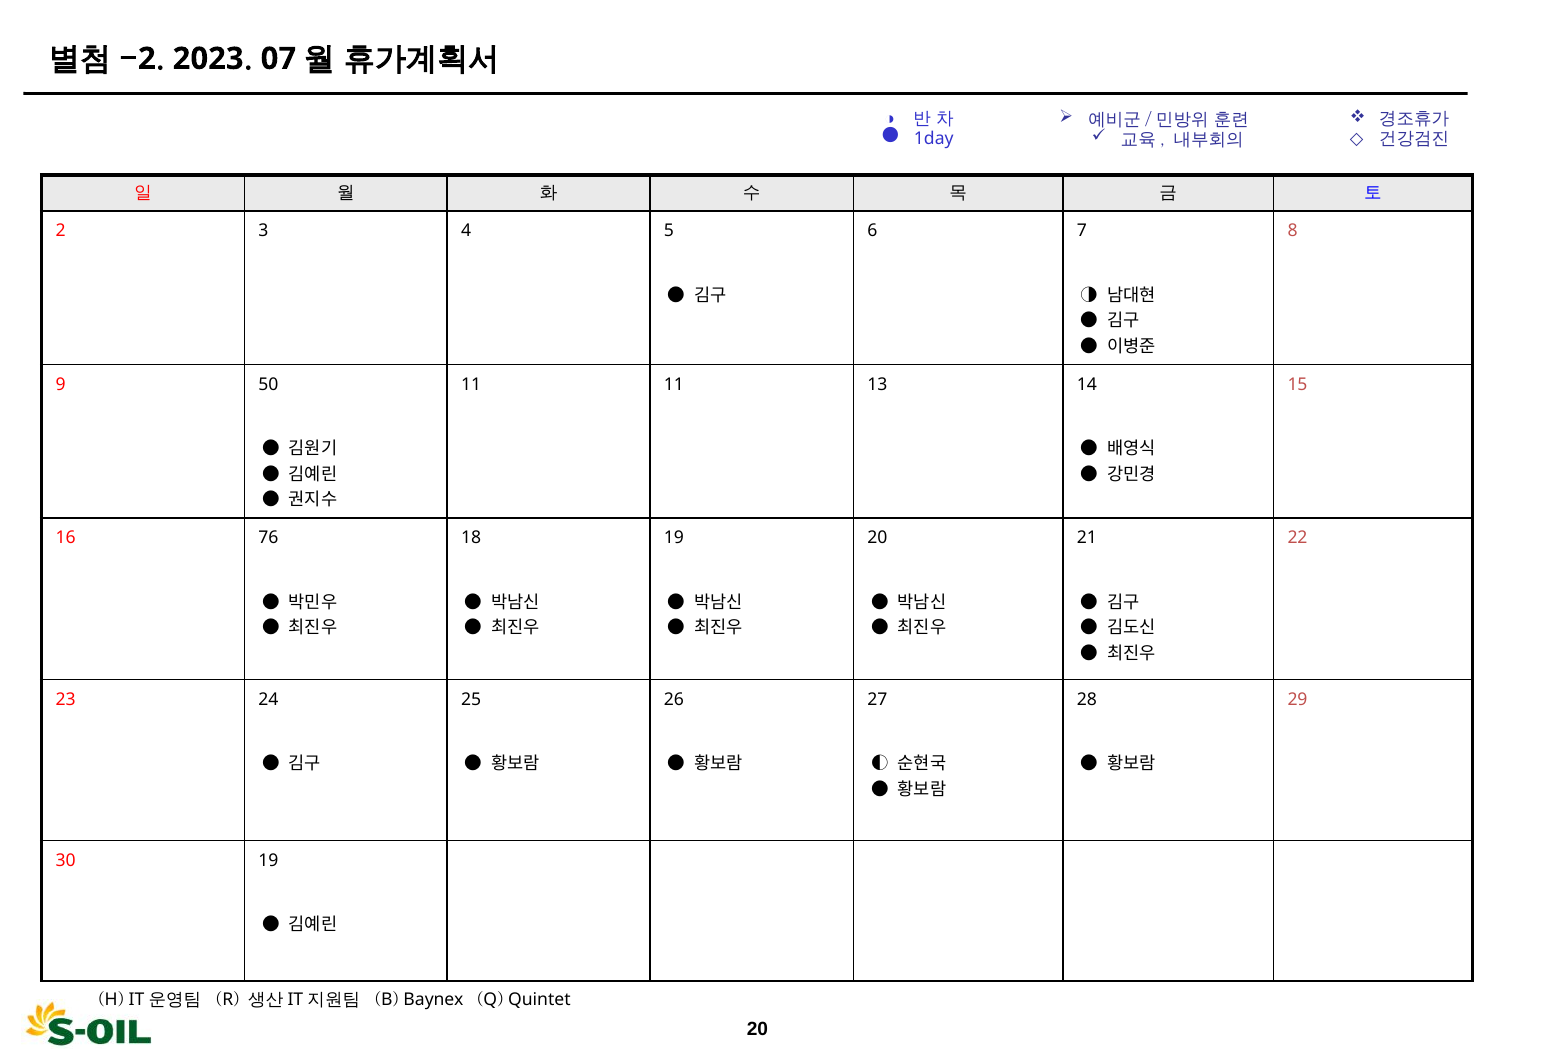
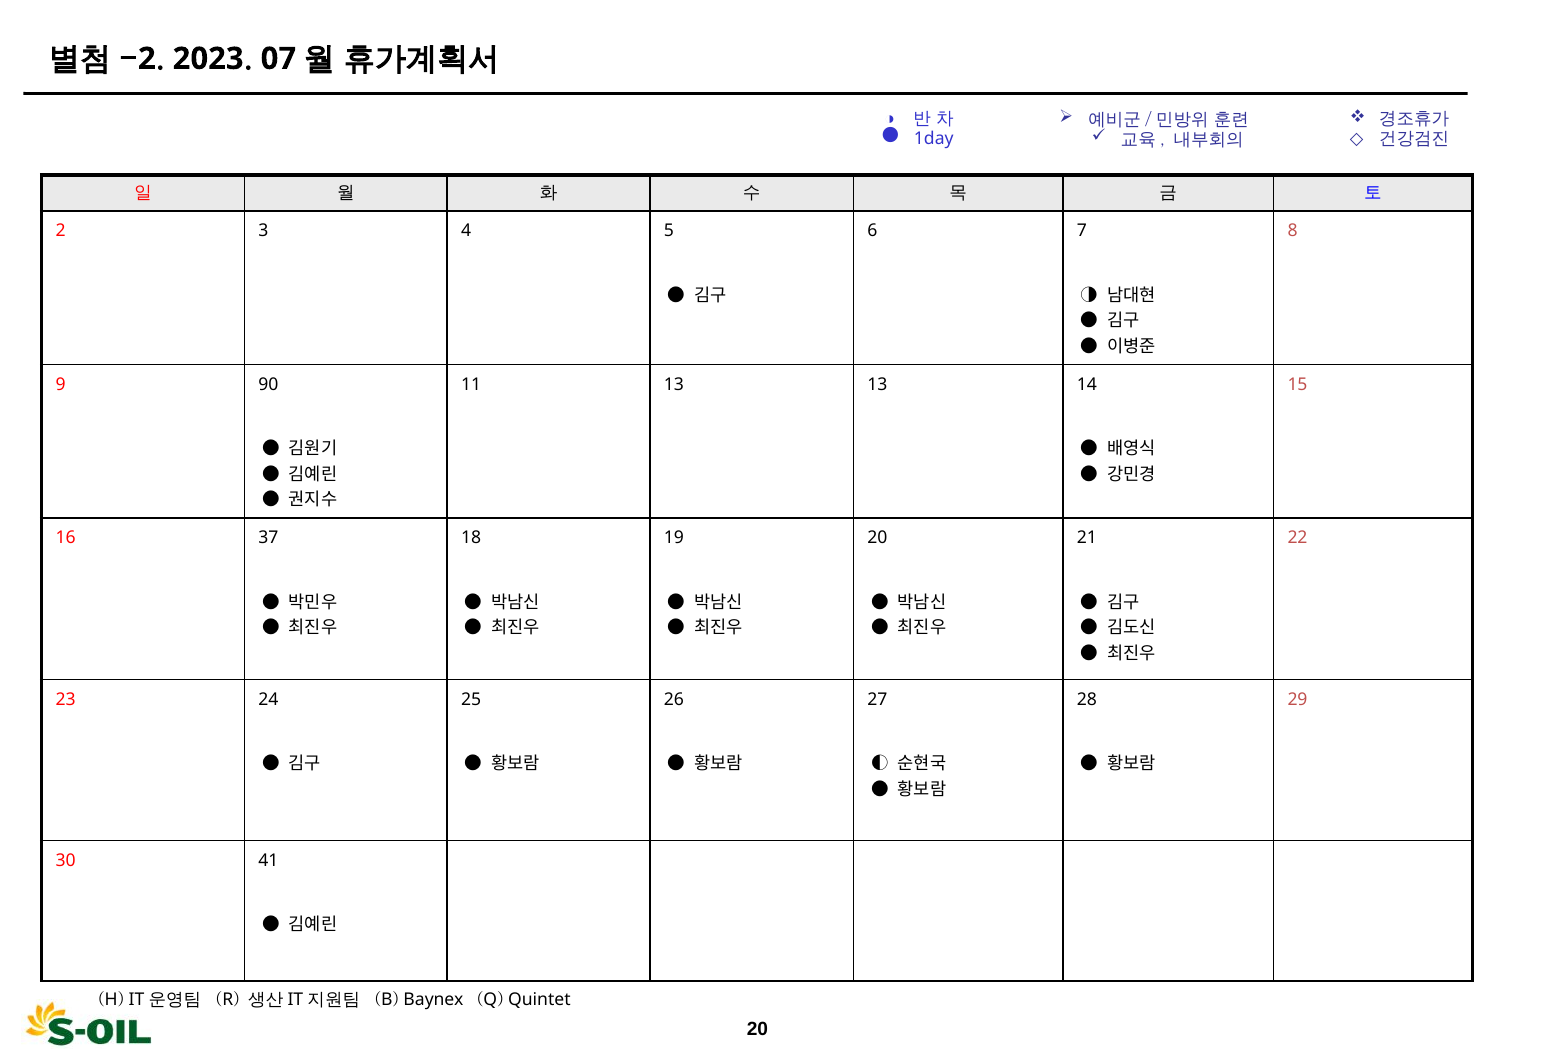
50: 50 -> 90
11 11: 11 -> 13
76: 76 -> 37
30 19: 19 -> 41
